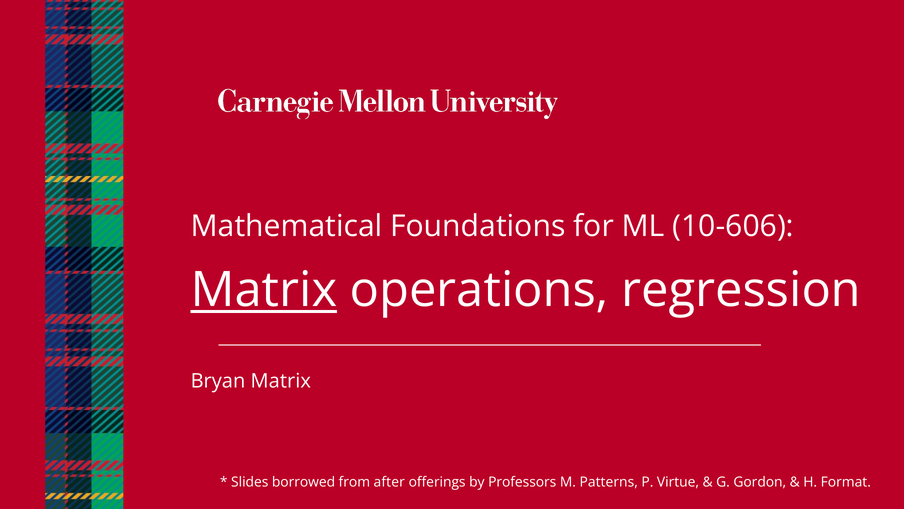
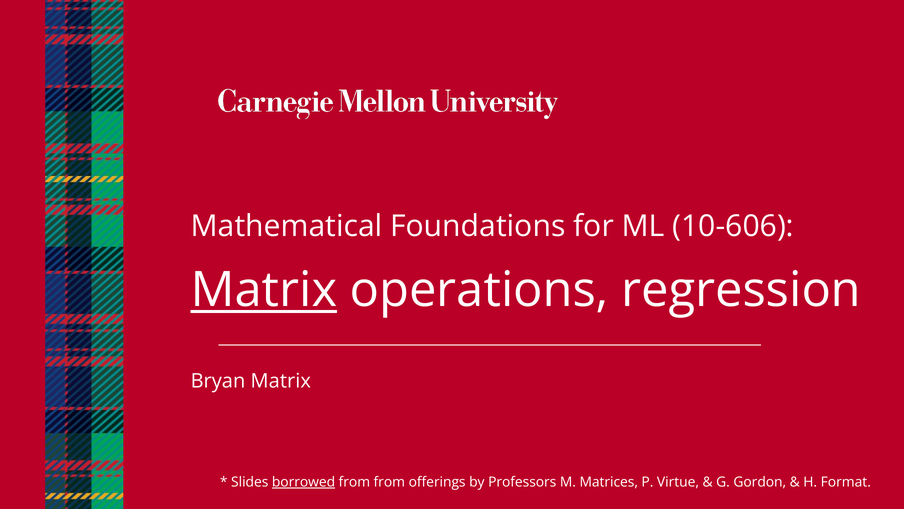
borrowed underline: none -> present
from after: after -> from
Patterns: Patterns -> Matrices
